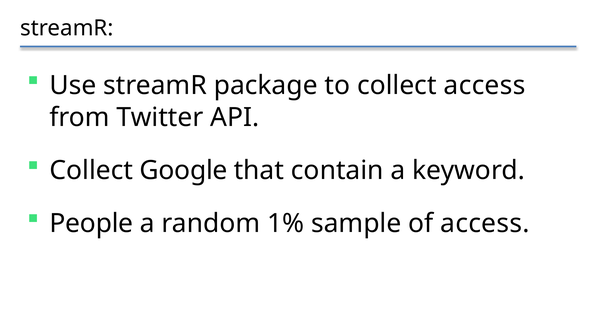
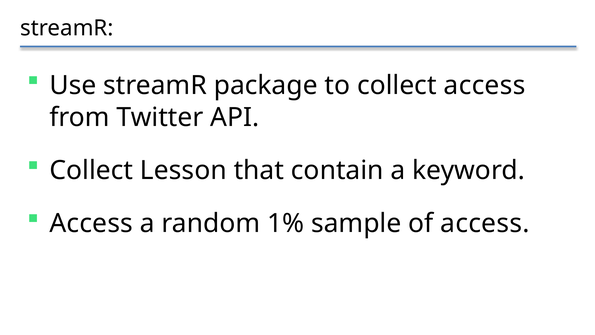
Google: Google -> Lesson
People at (91, 223): People -> Access
